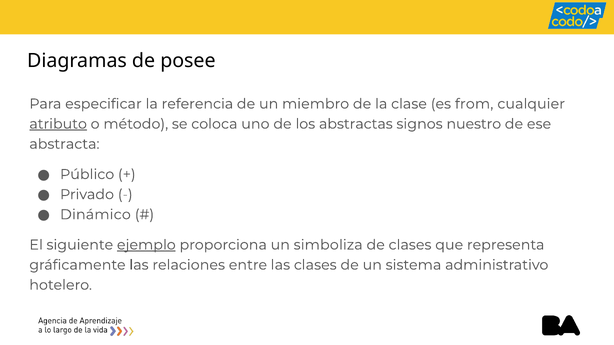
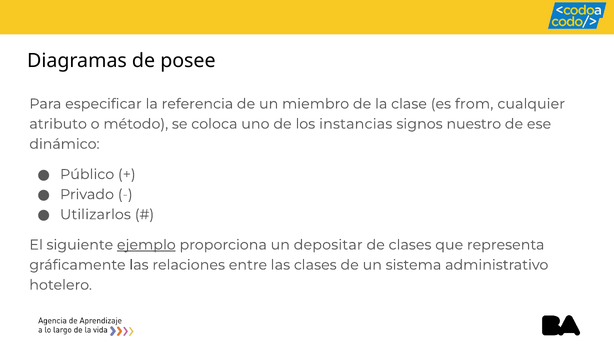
atributo underline: present -> none
abstractas: abstractas -> instancias
abstracta: abstracta -> dinámico
Dinámico: Dinámico -> Utilizarlos
simboliza: simboliza -> depositar
